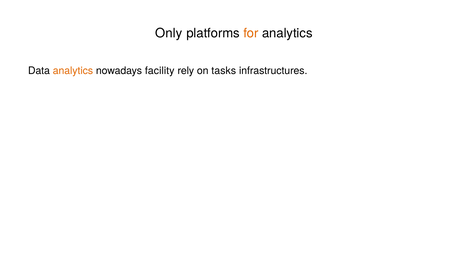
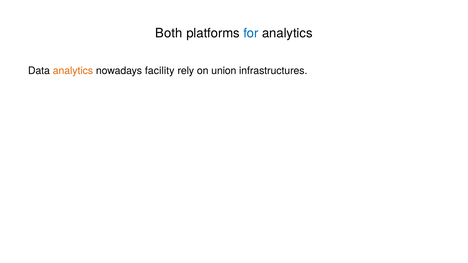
Only: Only -> Both
for colour: orange -> blue
tasks: tasks -> union
